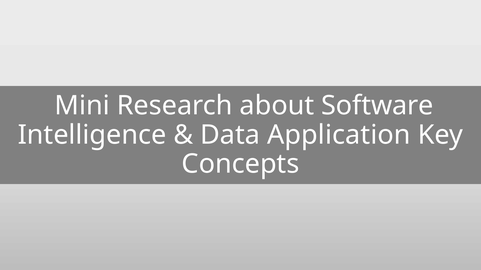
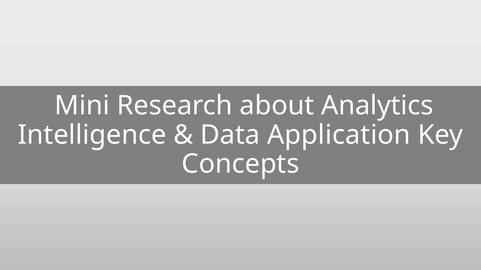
Software: Software -> Analytics
